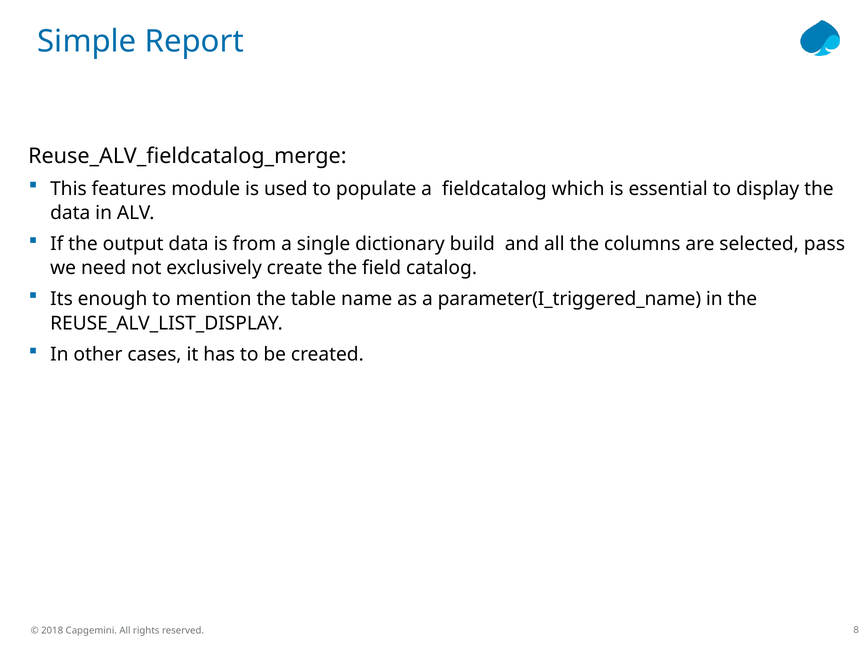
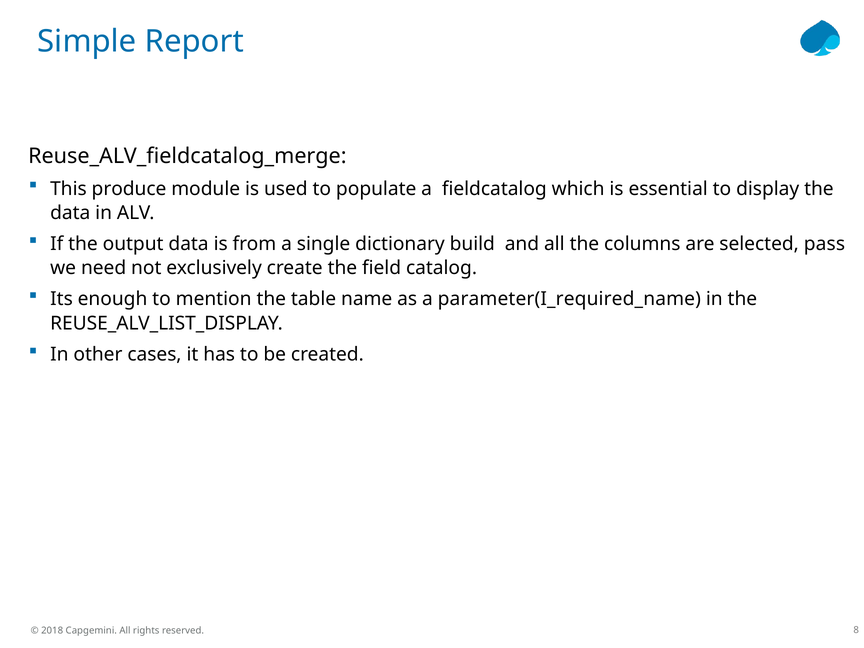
features: features -> produce
parameter(I_triggered_name: parameter(I_triggered_name -> parameter(I_required_name
